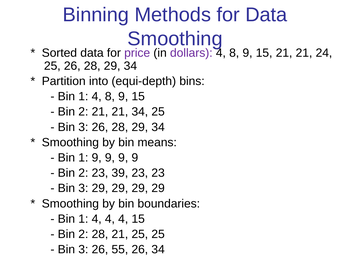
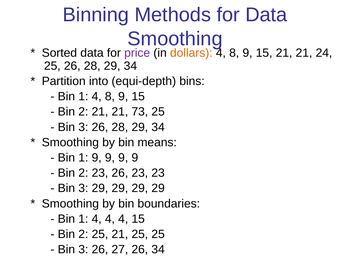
dollars colour: purple -> orange
21 34: 34 -> 73
23 39: 39 -> 26
2 28: 28 -> 25
55: 55 -> 27
